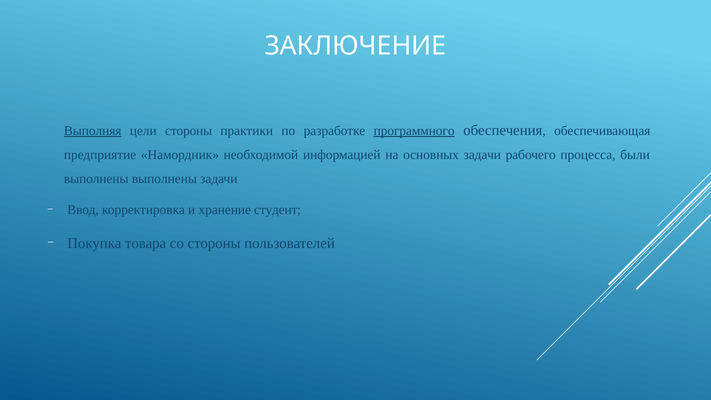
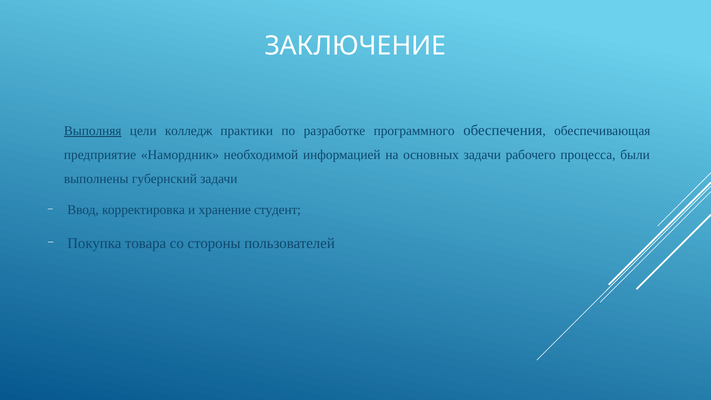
цели стороны: стороны -> колледж
программного underline: present -> none
выполнены выполнены: выполнены -> губернский
